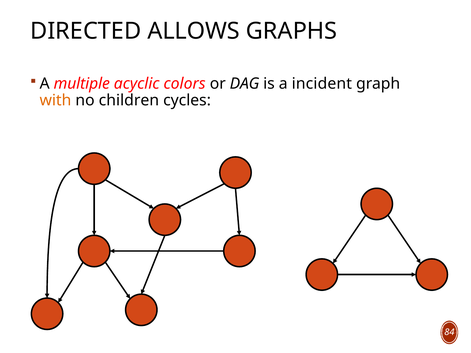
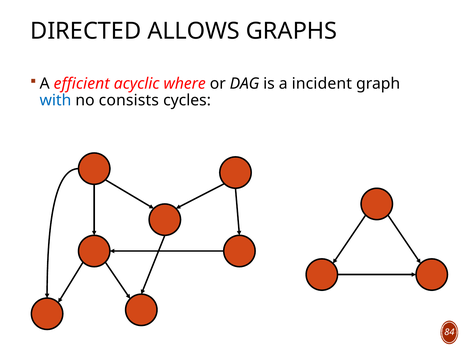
multiple: multiple -> efficient
colors: colors -> where
with colour: orange -> blue
children: children -> consists
